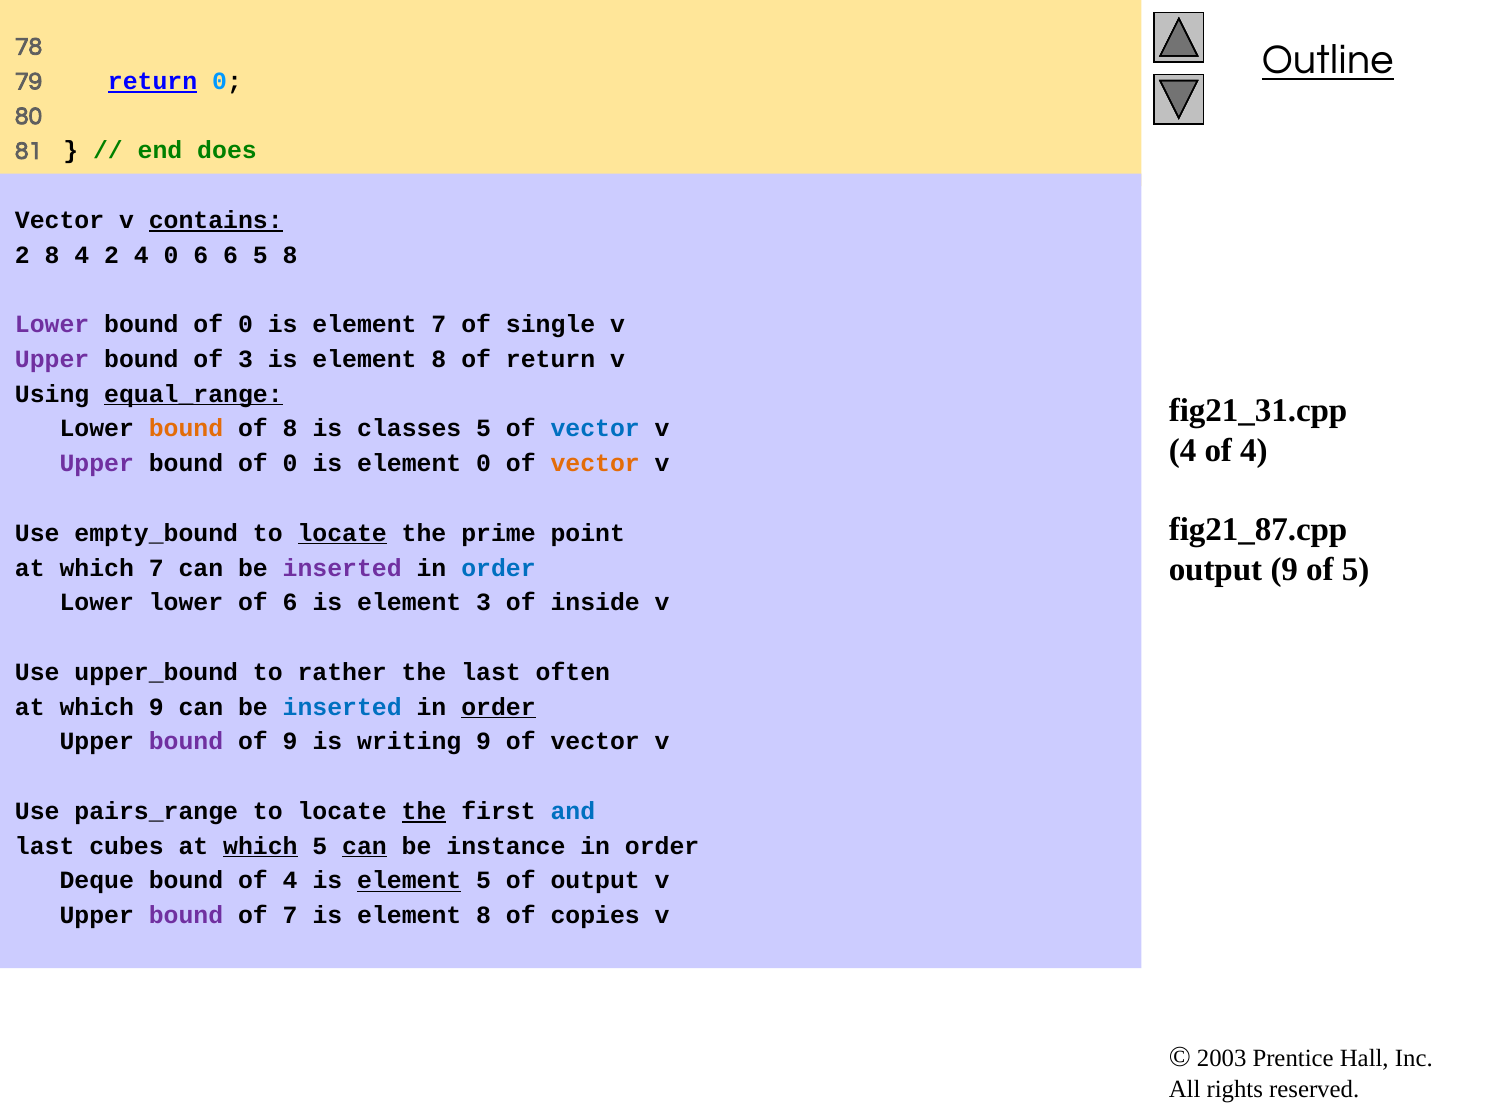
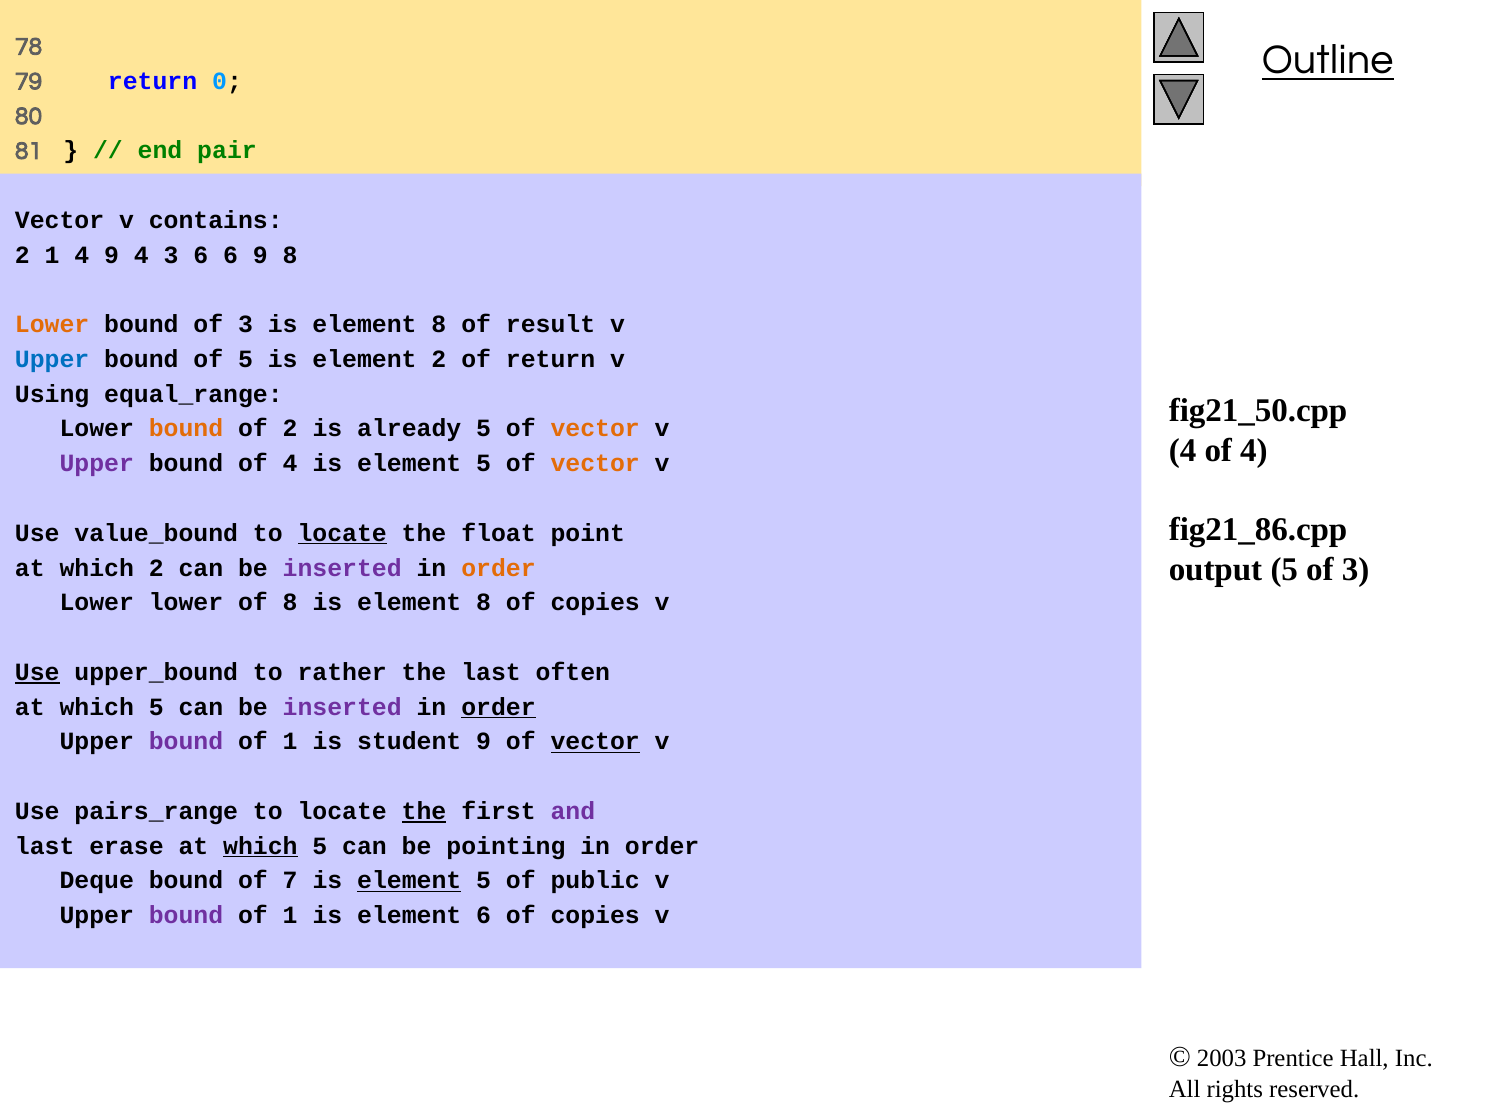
return at (153, 81) underline: present -> none
does: does -> pair
contains underline: present -> none
2 8: 8 -> 1
4 2: 2 -> 9
4 0: 0 -> 3
6 5: 5 -> 9
Lower at (52, 324) colour: purple -> orange
0 at (246, 324): 0 -> 3
7 at (439, 324): 7 -> 8
single: single -> result
Upper at (52, 359) colour: purple -> blue
of 3: 3 -> 5
8 at (439, 359): 8 -> 2
equal_range underline: present -> none
fig21_31.cpp: fig21_31.cpp -> fig21_50.cpp
of 8: 8 -> 2
classes: classes -> already
vector at (595, 429) colour: blue -> orange
0 at (290, 463): 0 -> 4
0 at (484, 463): 0 -> 5
fig21_87.cpp: fig21_87.cpp -> fig21_86.cpp
empty_bound: empty_bound -> value_bound
prime: prime -> float
output 9: 9 -> 5
5 at (1356, 569): 5 -> 3
which 7: 7 -> 2
order at (498, 568) colour: blue -> orange
of 6: 6 -> 8
3 at (484, 602): 3 -> 8
inside at (595, 602): inside -> copies
Use at (37, 672) underline: none -> present
9 at (156, 707): 9 -> 5
inserted at (342, 707) colour: blue -> purple
9 at (290, 742): 9 -> 1
writing: writing -> student
vector at (595, 742) underline: none -> present
and colour: blue -> purple
cubes: cubes -> erase
can at (365, 846) underline: present -> none
instance: instance -> pointing
bound of 4: 4 -> 7
of output: output -> public
7 at (290, 915): 7 -> 1
8 at (484, 915): 8 -> 6
